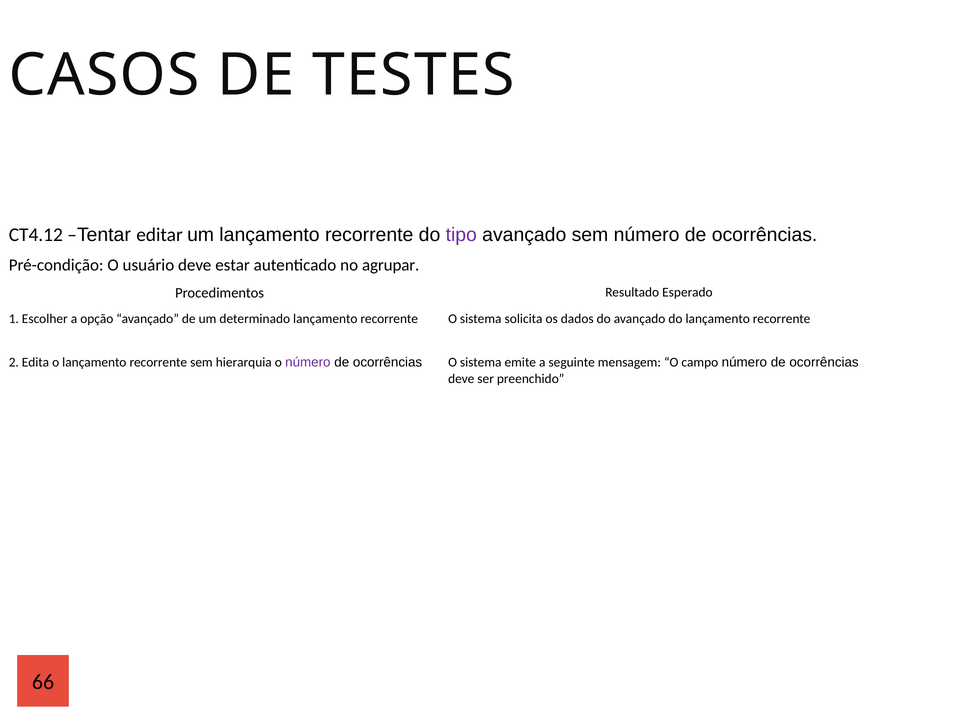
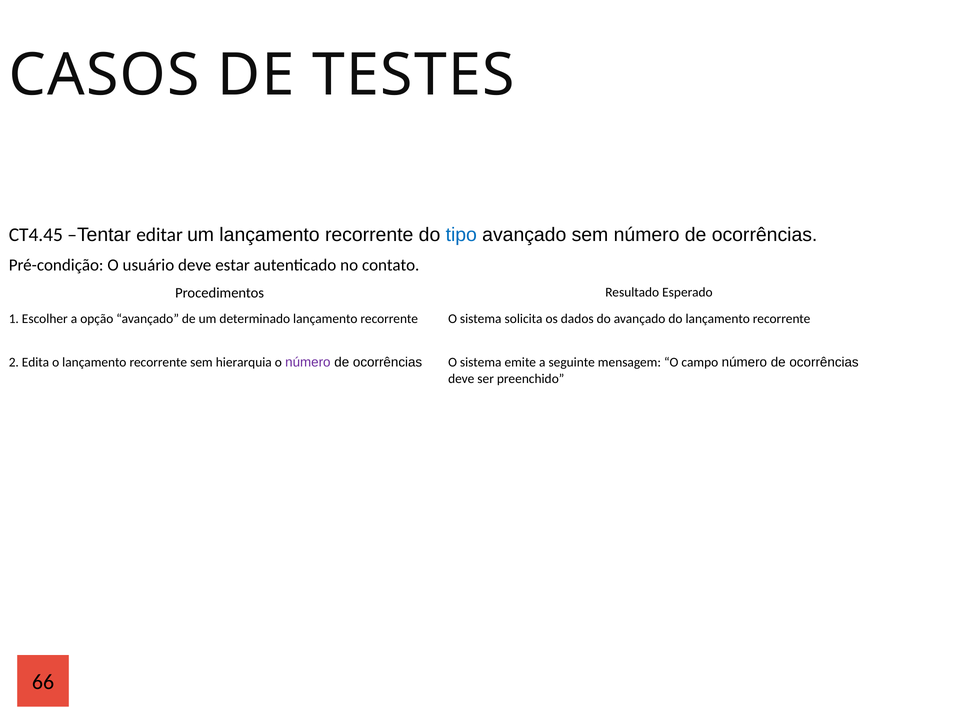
CT4.12: CT4.12 -> CT4.45
tipo colour: purple -> blue
agrupar: agrupar -> contato
